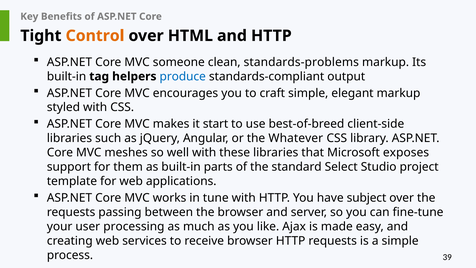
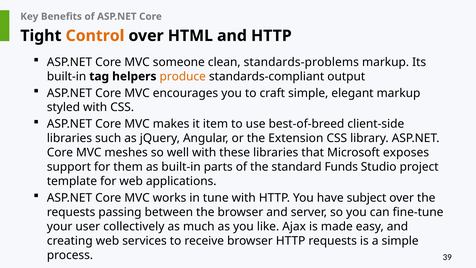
produce colour: blue -> orange
start: start -> item
Whatever: Whatever -> Extension
Select: Select -> Funds
processing: processing -> collectively
